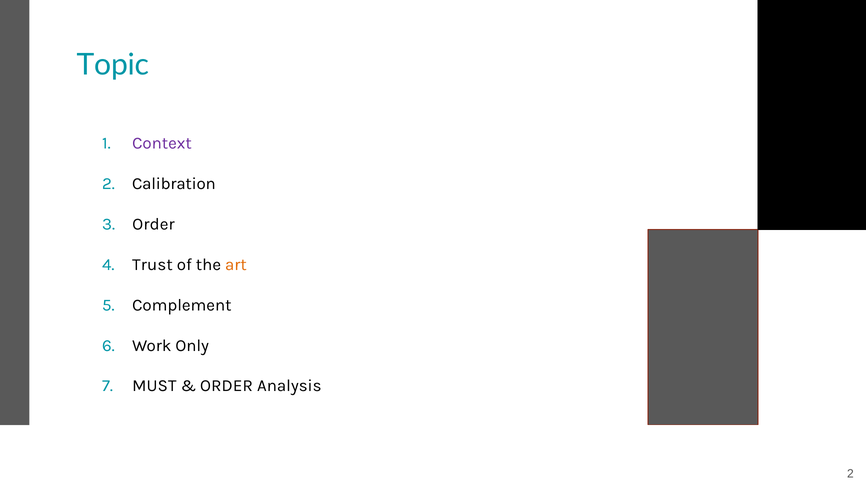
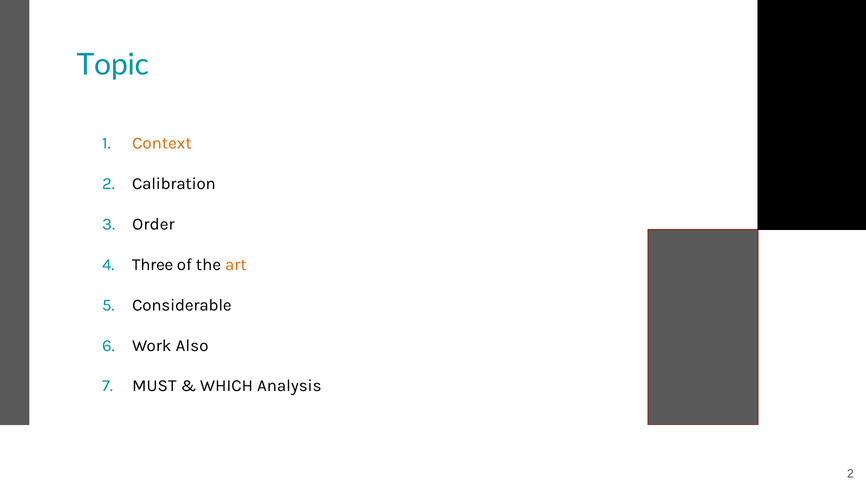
Context colour: purple -> orange
Trust: Trust -> Three
Complement: Complement -> Considerable
Only: Only -> Also
ORDER at (226, 386): ORDER -> WHICH
